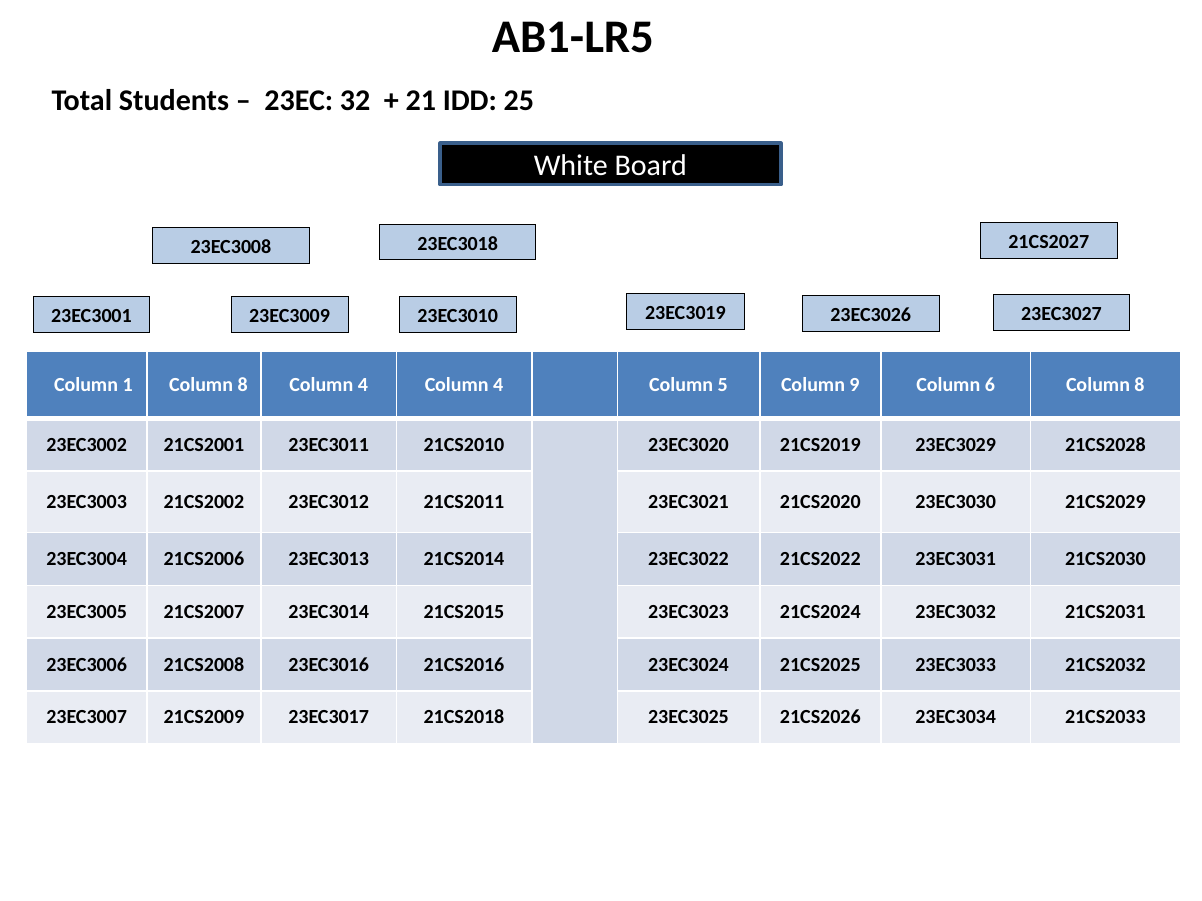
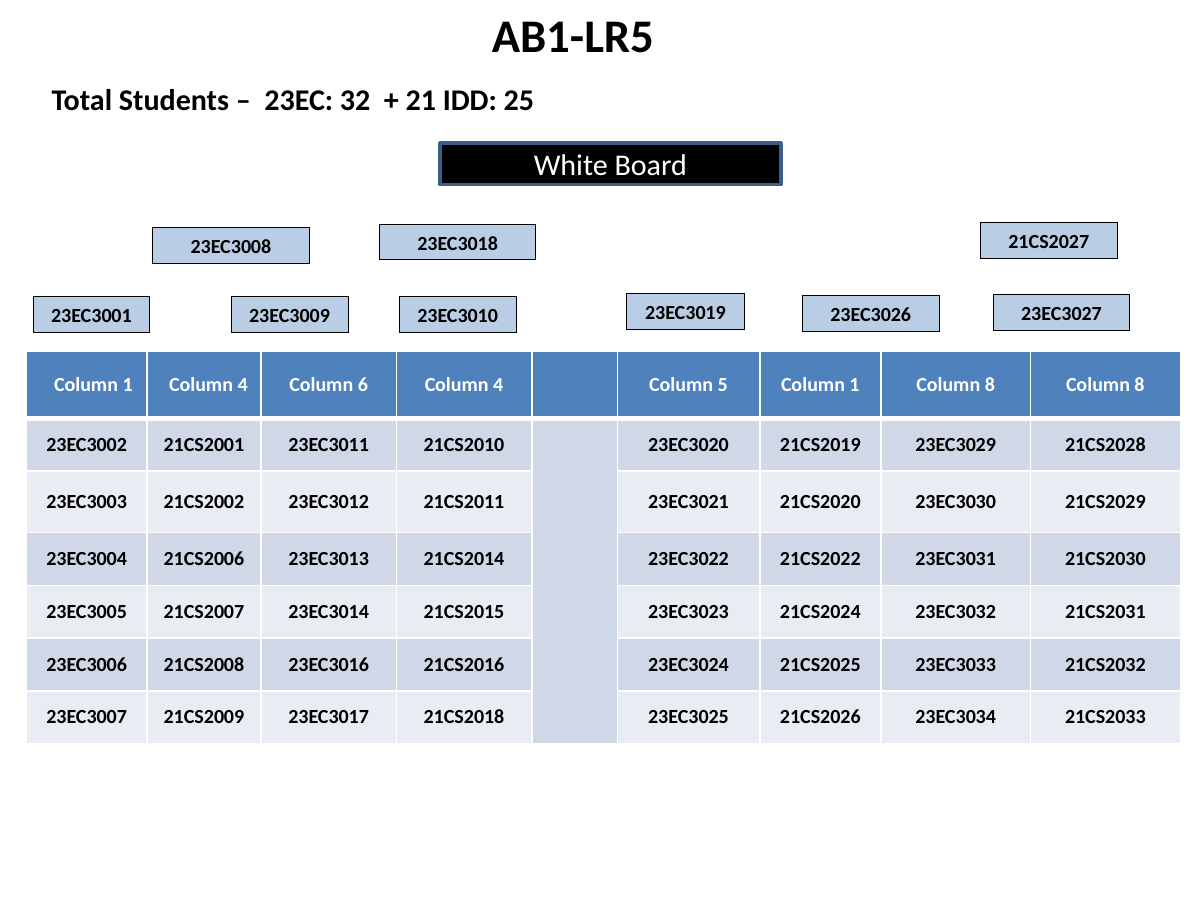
1 Column 8: 8 -> 4
4 at (363, 385): 4 -> 6
5 Column 9: 9 -> 1
6 at (990, 385): 6 -> 8
